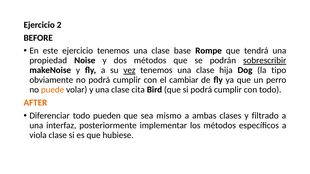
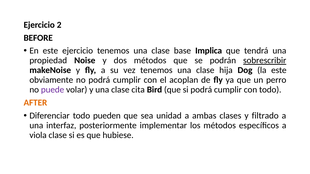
Rompe: Rompe -> Implica
vez underline: present -> none
la tipo: tipo -> este
cambiar: cambiar -> acoplan
puede colour: orange -> purple
mismo: mismo -> unidad
